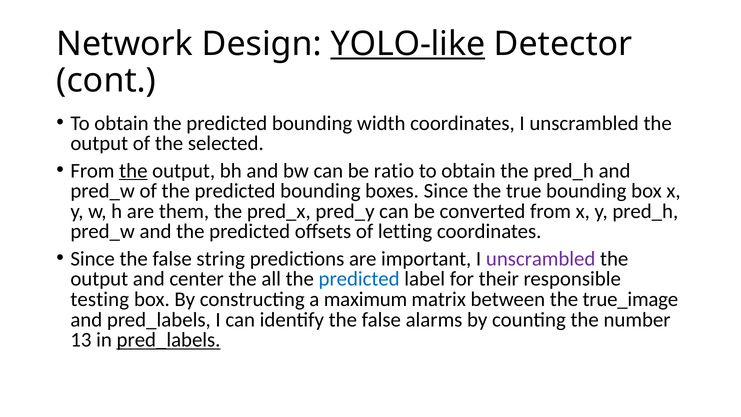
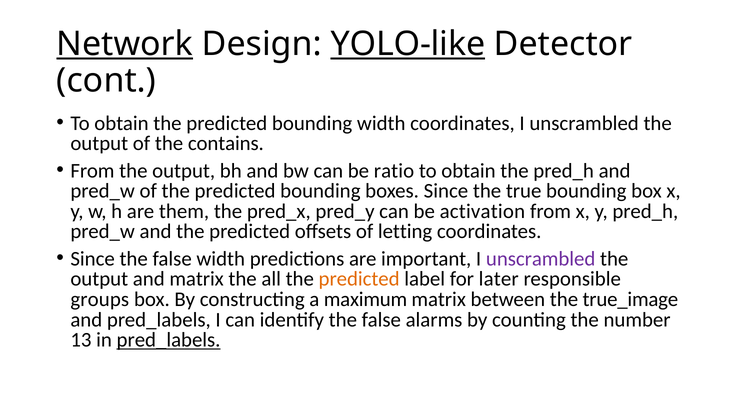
Network underline: none -> present
selected: selected -> contains
the at (133, 171) underline: present -> none
converted: converted -> activation
false string: string -> width
and center: center -> matrix
predicted at (359, 279) colour: blue -> orange
their: their -> later
testing: testing -> groups
